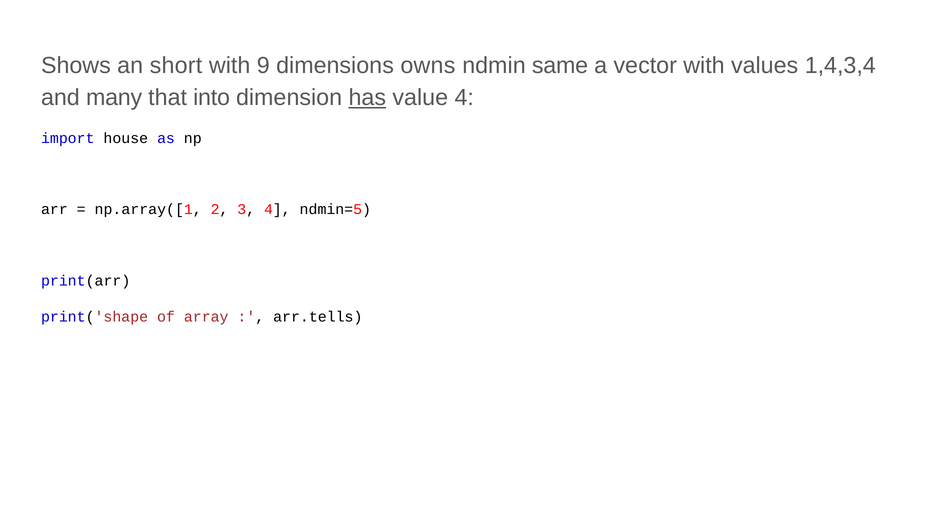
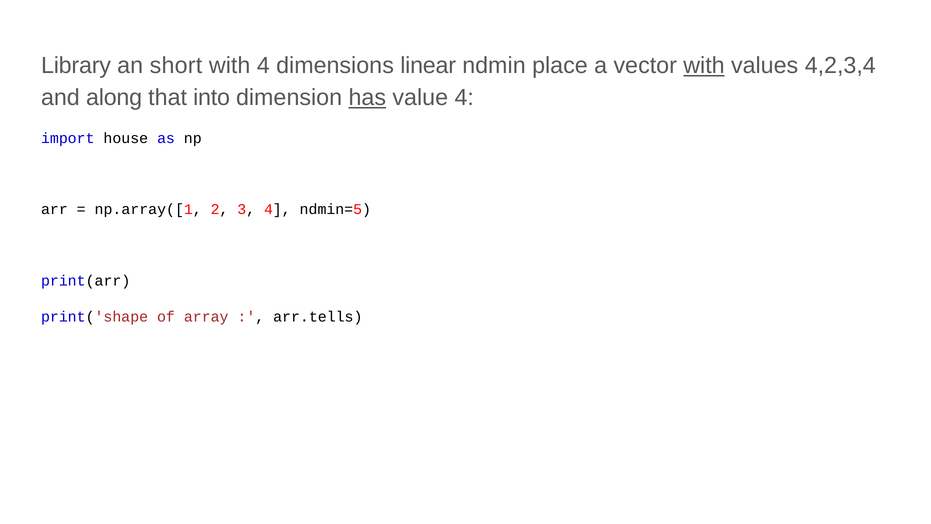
Shows: Shows -> Library
with 9: 9 -> 4
owns: owns -> linear
same: same -> place
with at (704, 66) underline: none -> present
1,4,3,4: 1,4,3,4 -> 4,2,3,4
many: many -> along
